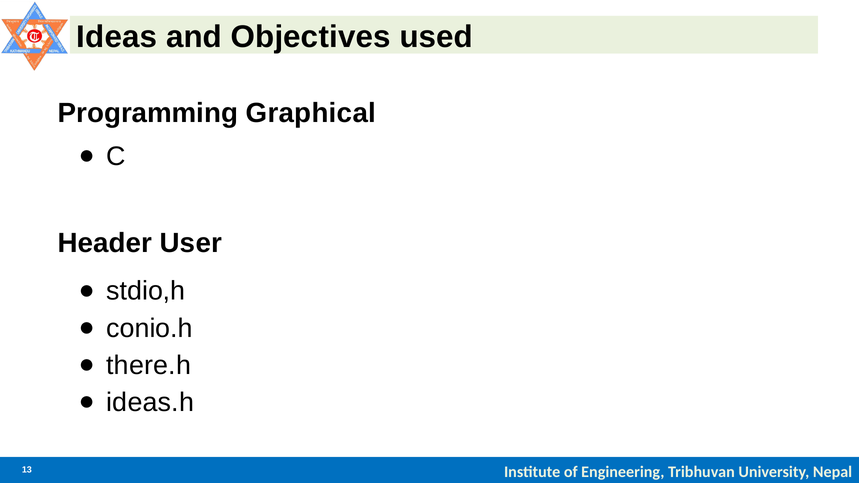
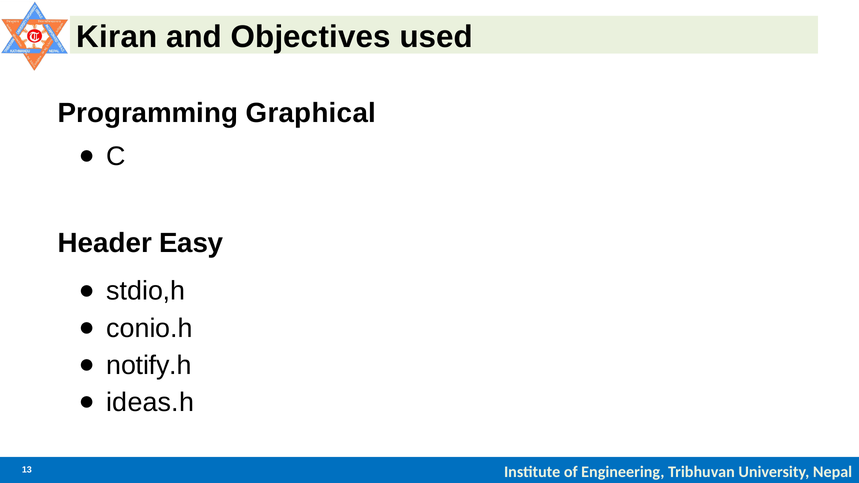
Ideas: Ideas -> Kiran
User: User -> Easy
there.h: there.h -> notify.h
